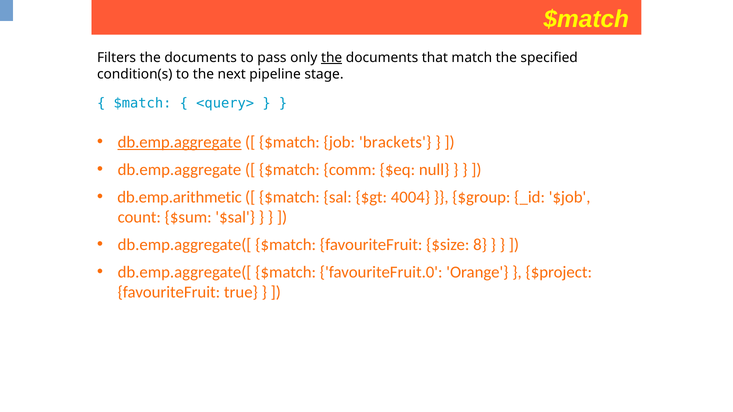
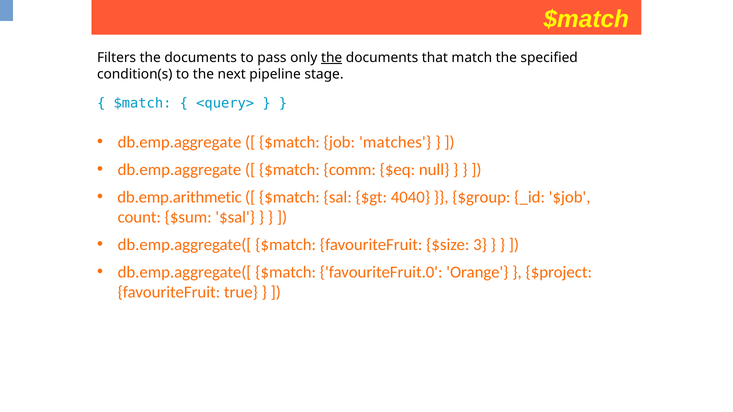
db.emp.aggregate at (180, 142) underline: present -> none
brackets: brackets -> matches
4004: 4004 -> 4040
8: 8 -> 3
